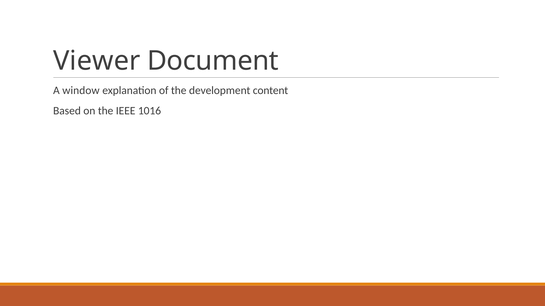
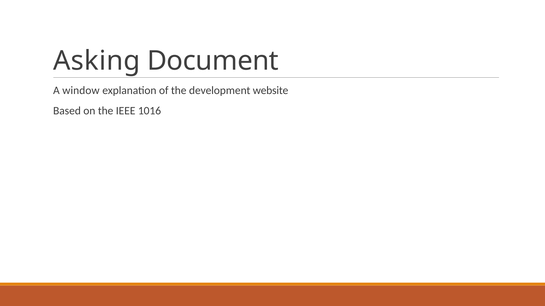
Viewer: Viewer -> Asking
content: content -> website
